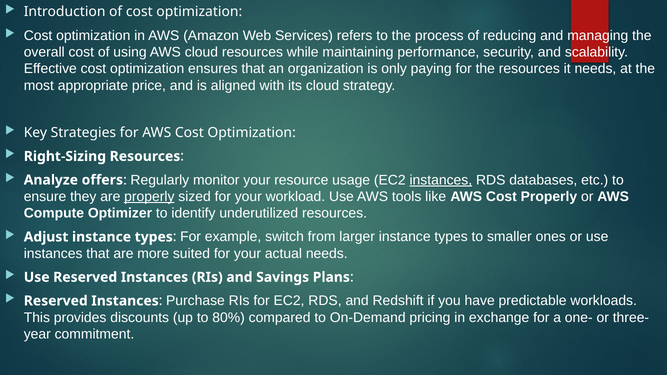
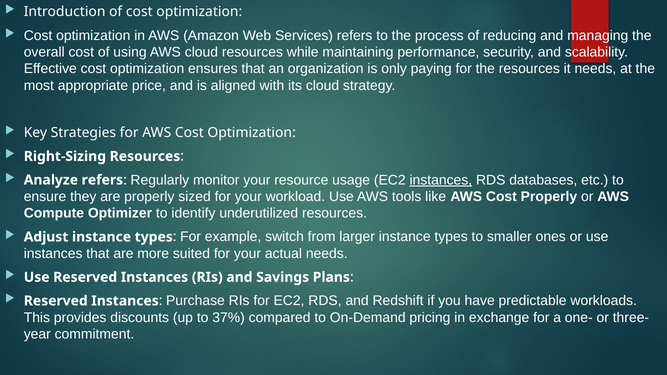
Analyze offers: offers -> refers
properly at (149, 197) underline: present -> none
80%: 80% -> 37%
